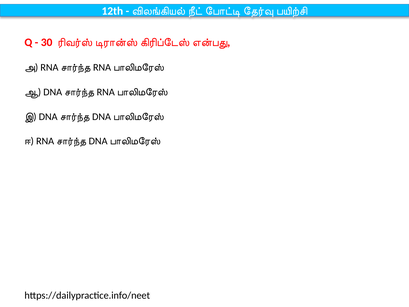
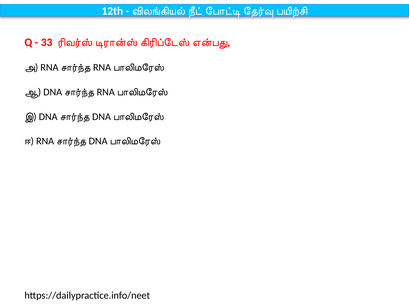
30: 30 -> 33
